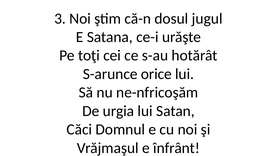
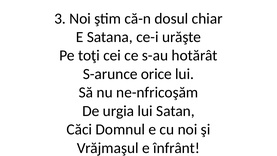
jugul: jugul -> chiar
